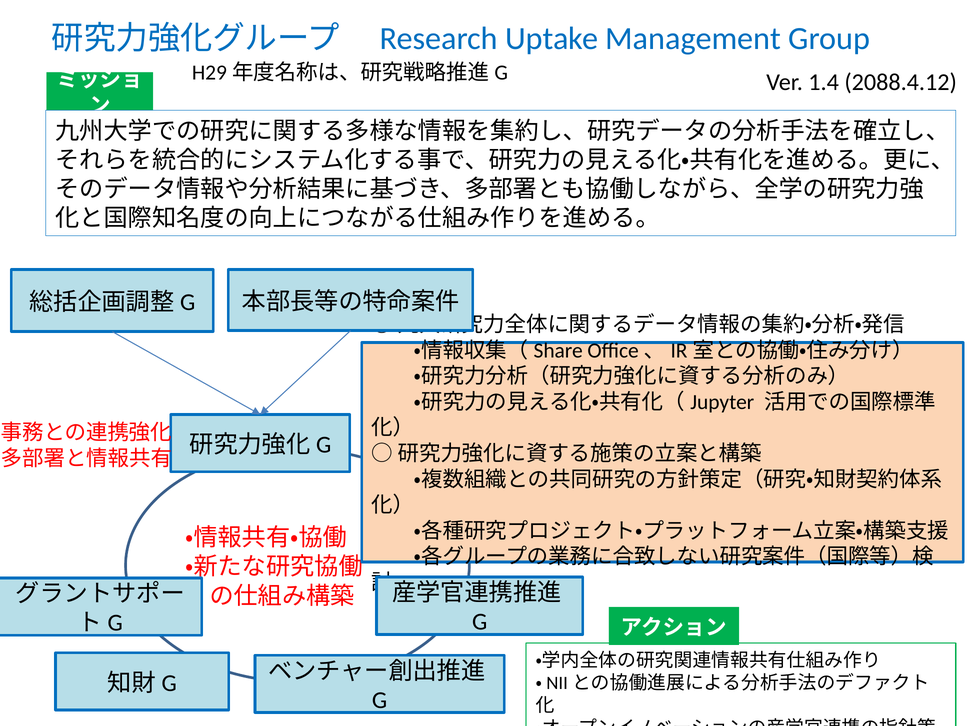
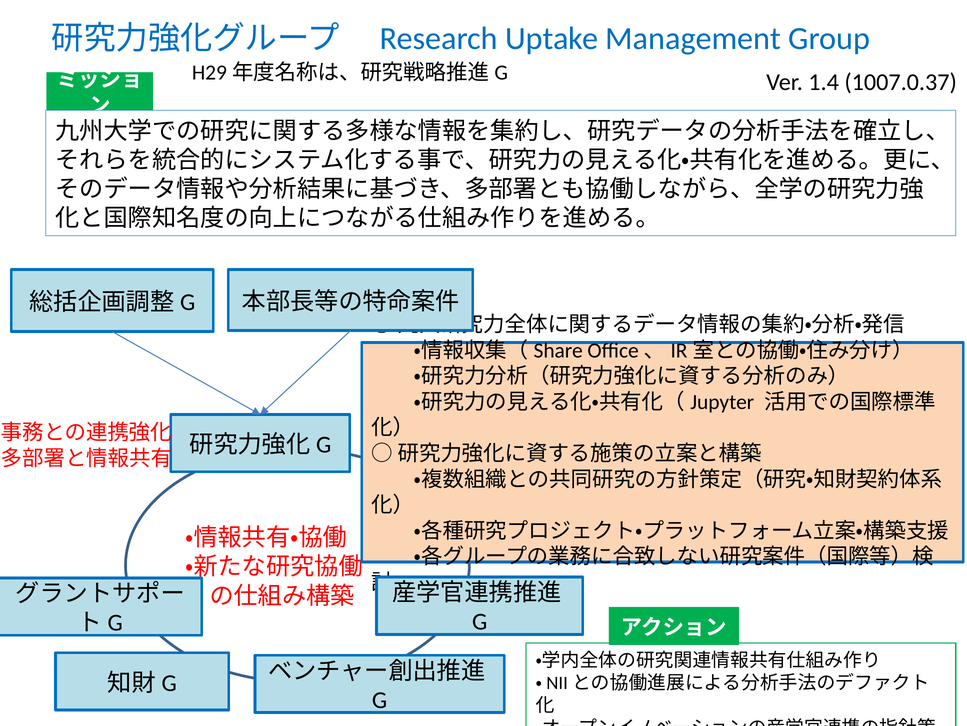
2088.4.12: 2088.4.12 -> 1007.0.37
